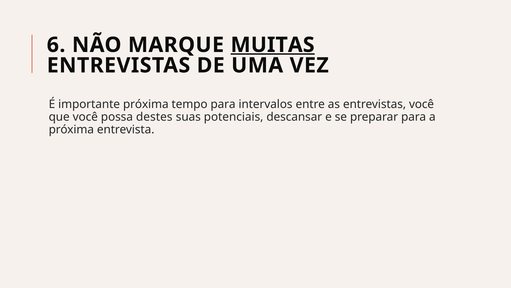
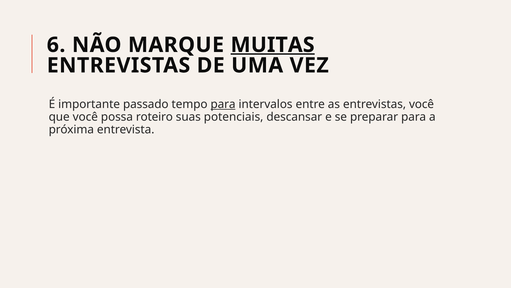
importante próxima: próxima -> passado
para at (223, 104) underline: none -> present
destes: destes -> roteiro
